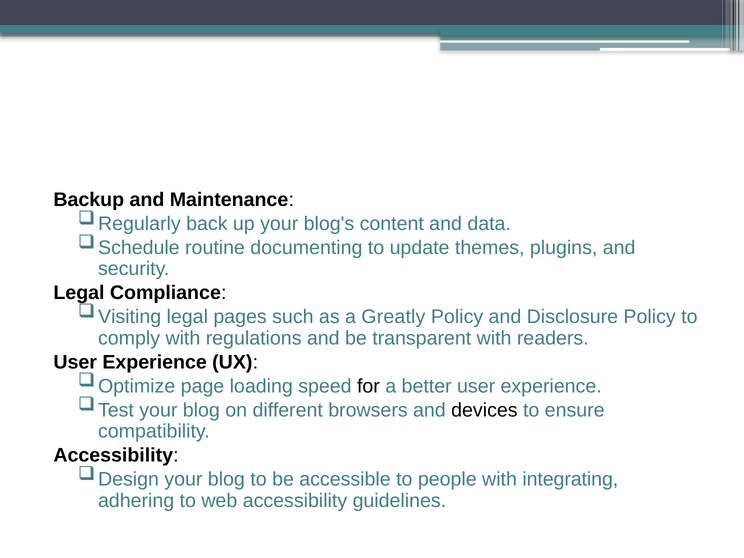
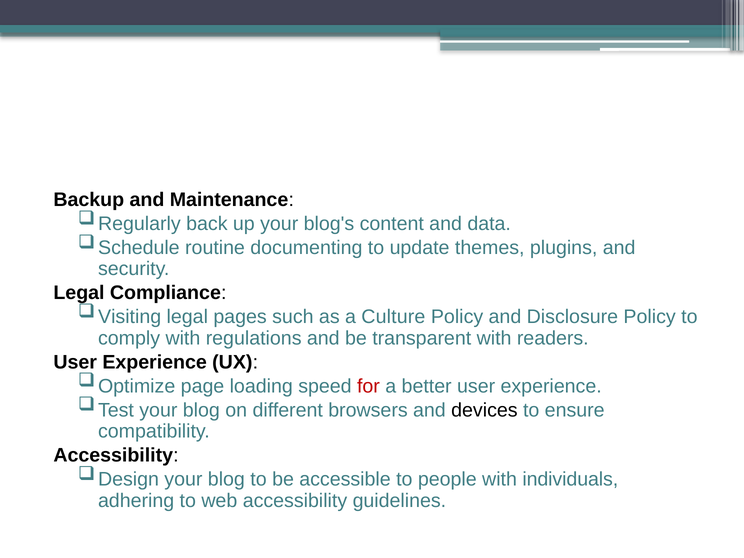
Greatly: Greatly -> Culture
for colour: black -> red
integrating: integrating -> individuals
